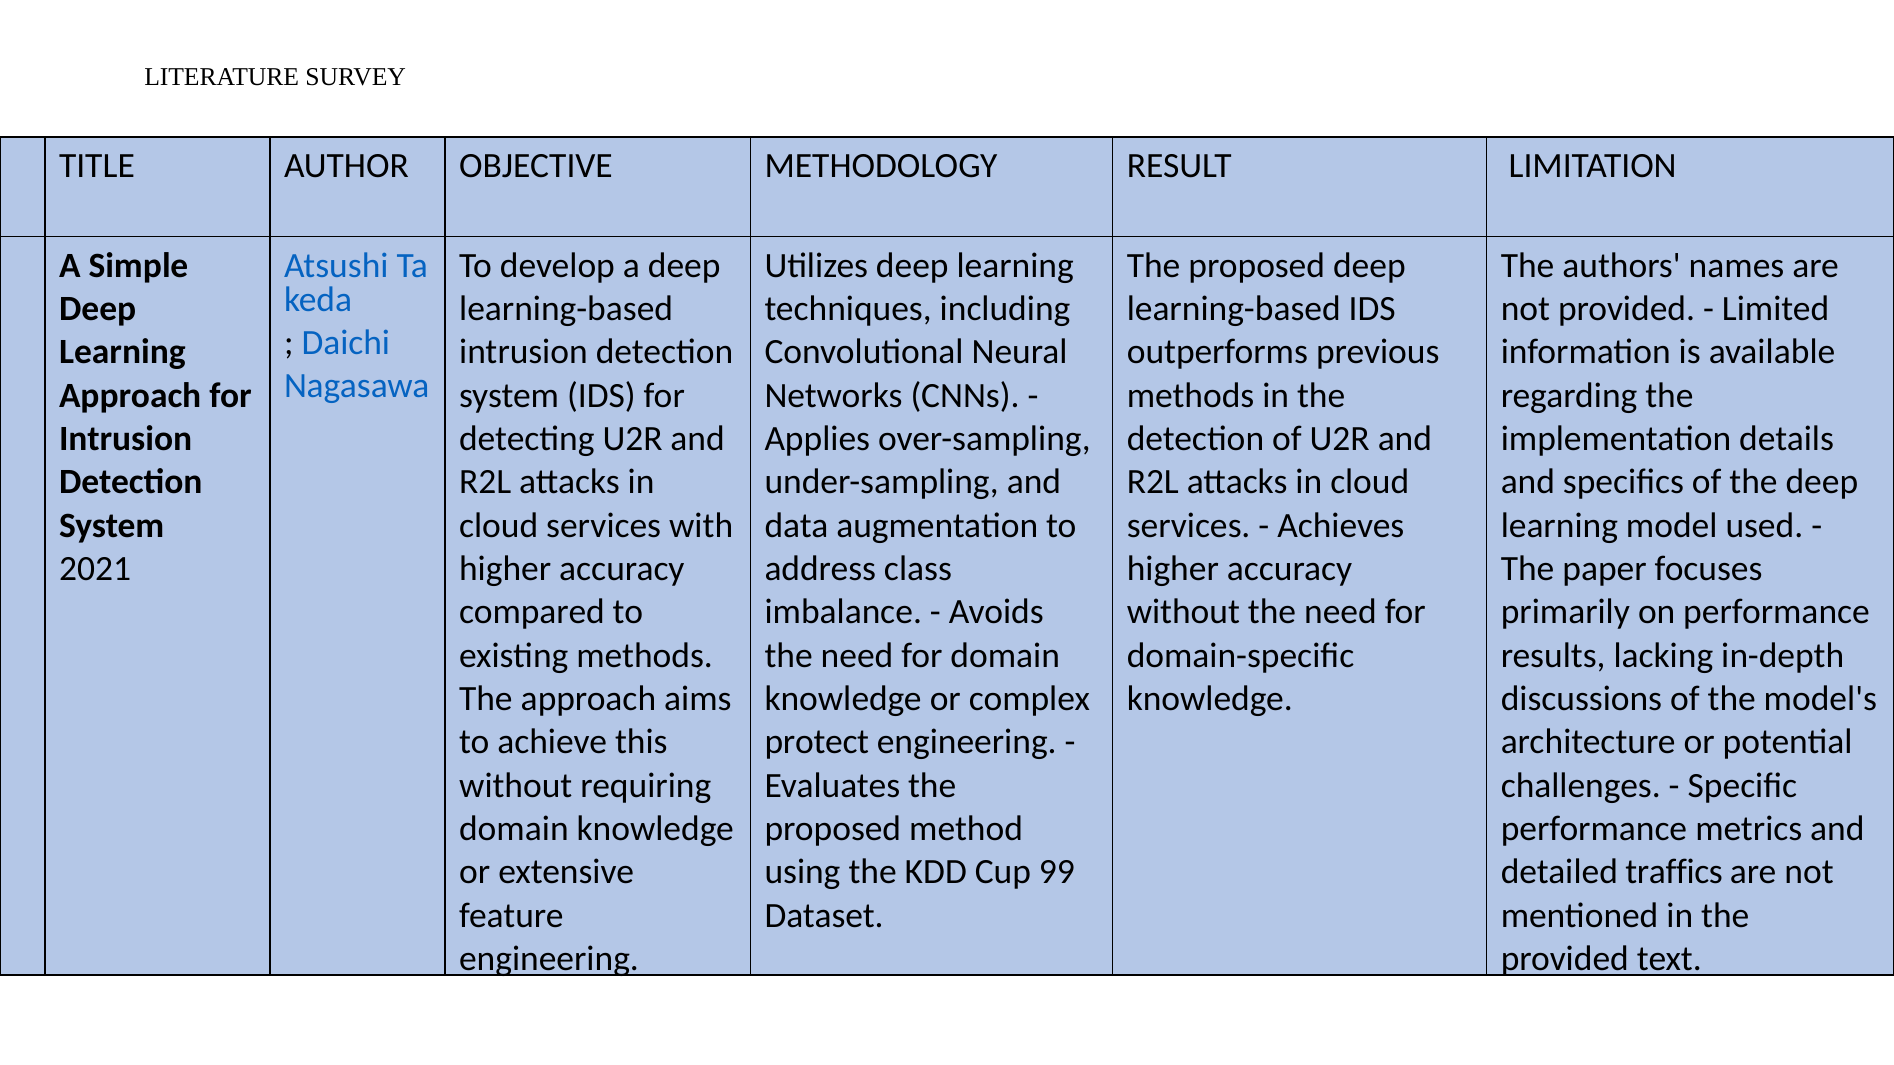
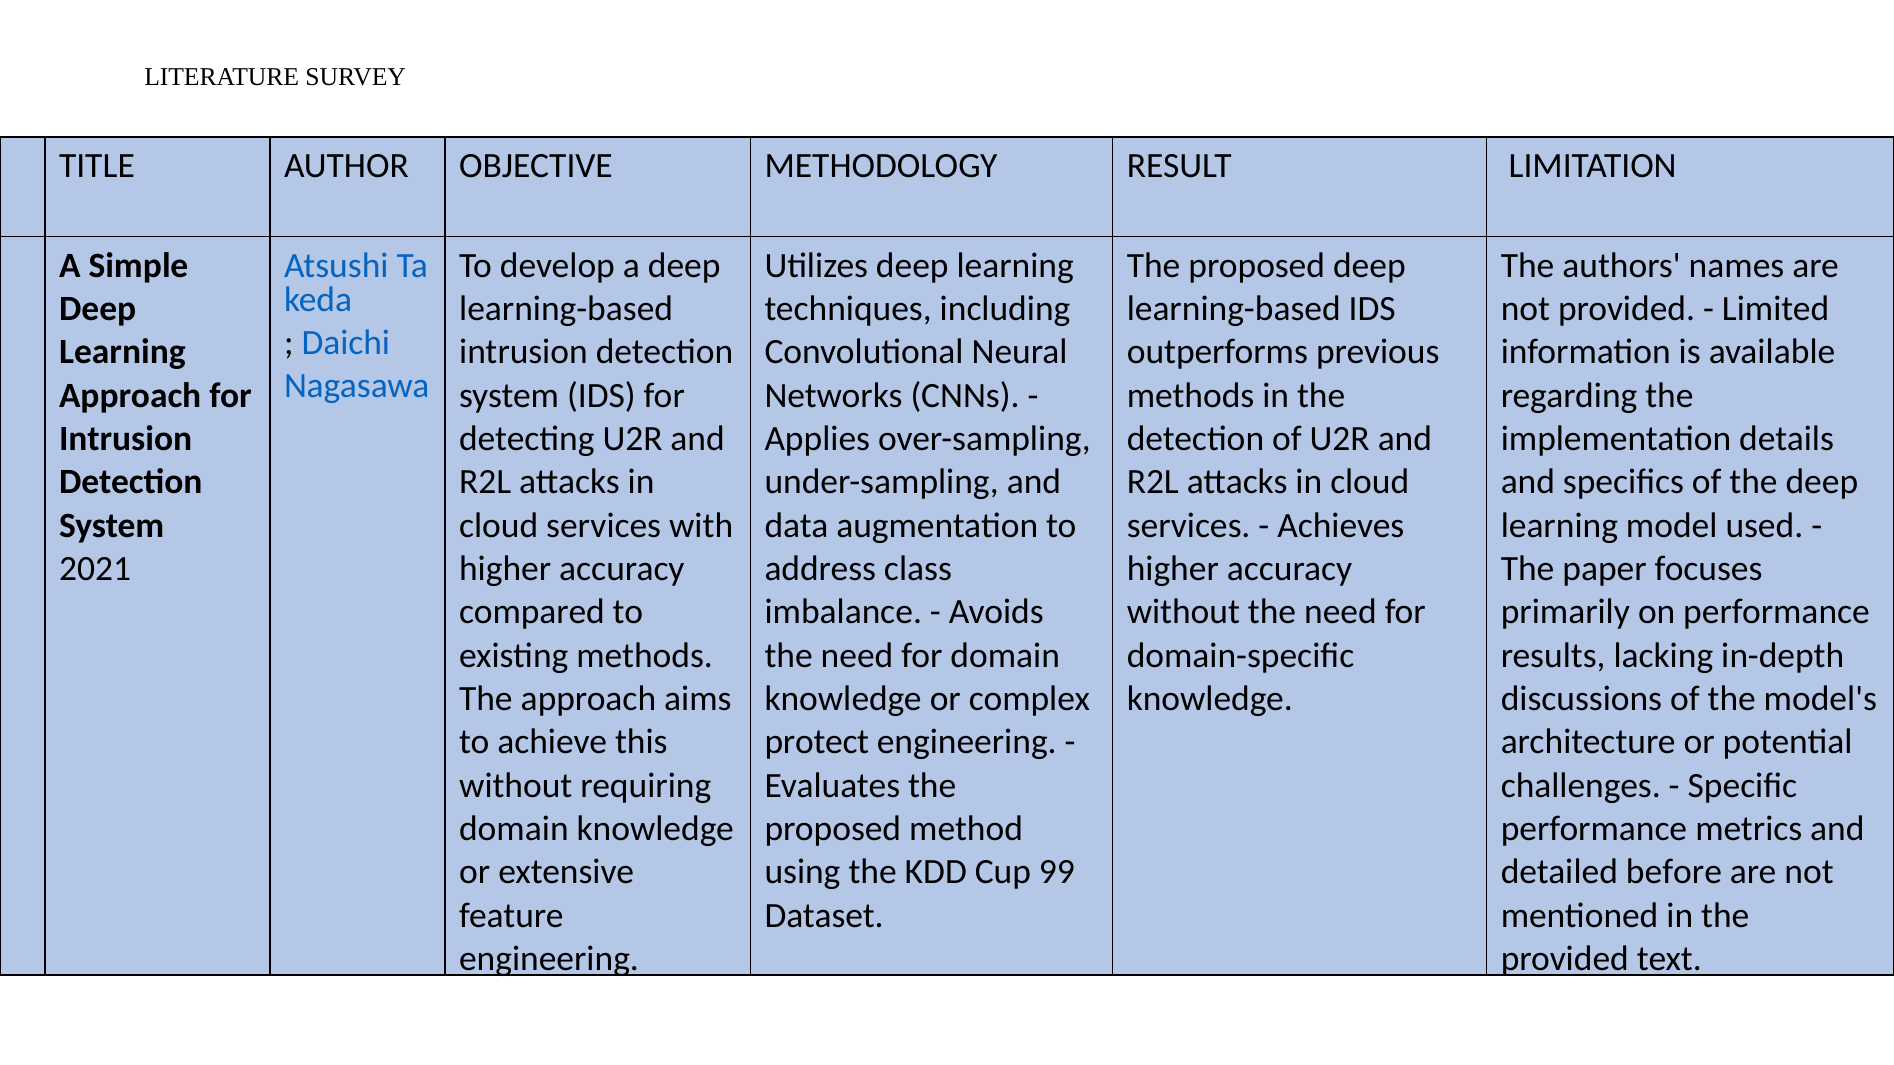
traffics: traffics -> before
